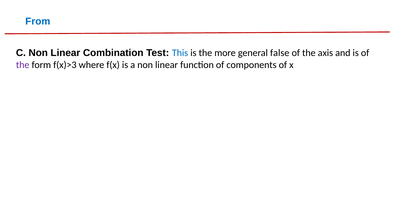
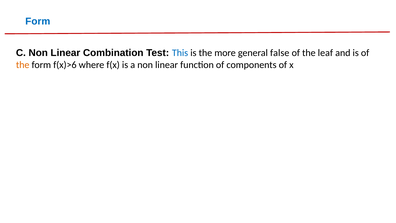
From at (38, 21): From -> Form
axis: axis -> leaf
the at (23, 65) colour: purple -> orange
f(x)>3: f(x)>3 -> f(x)>6
